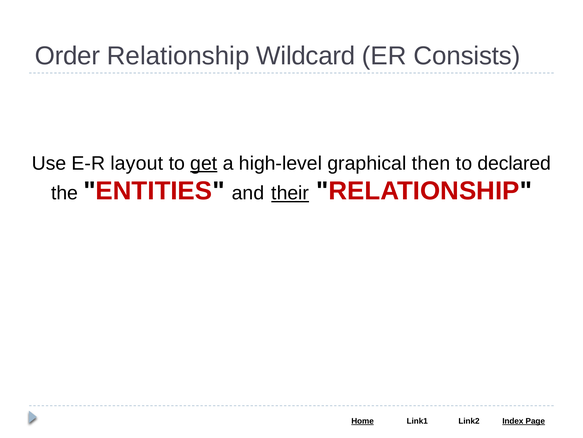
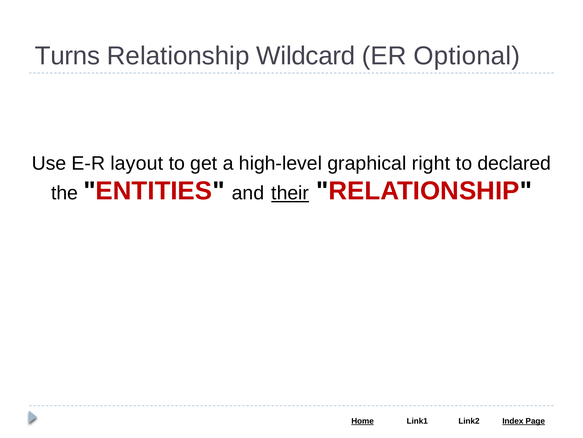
Order: Order -> Turns
Consists: Consists -> Optional
get underline: present -> none
then: then -> right
